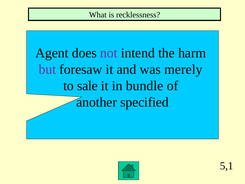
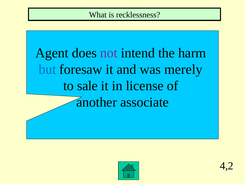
but colour: purple -> blue
bundle: bundle -> license
specified: specified -> associate
5,1: 5,1 -> 4,2
